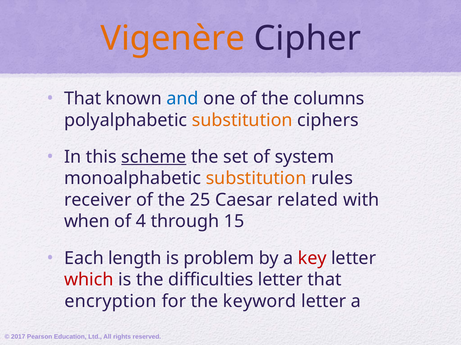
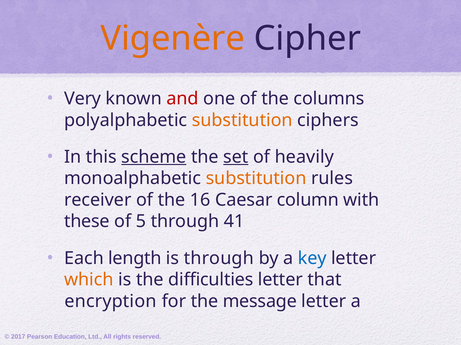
That at (83, 99): That -> Very
and colour: blue -> red
set underline: none -> present
system: system -> heavily
25: 25 -> 16
related: related -> column
when: when -> these
4: 4 -> 5
15: 15 -> 41
is problem: problem -> through
key colour: red -> blue
which colour: red -> orange
keyword: keyword -> message
